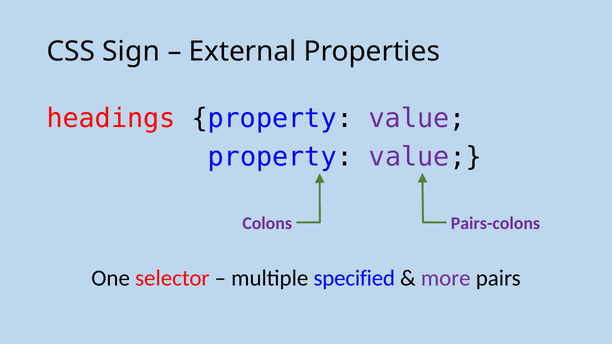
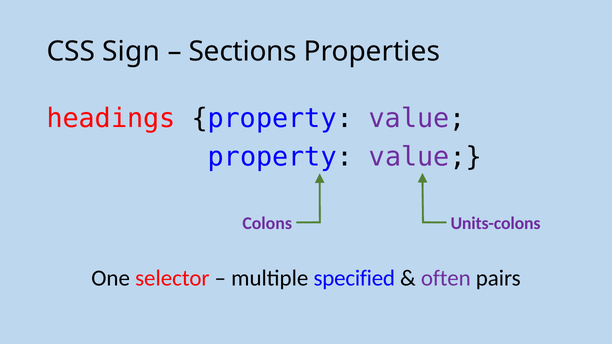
External: External -> Sections
Pairs-colons: Pairs-colons -> Units-colons
more: more -> often
